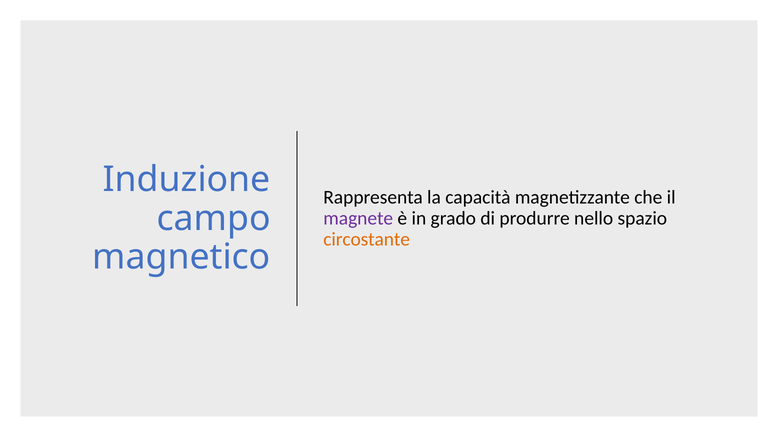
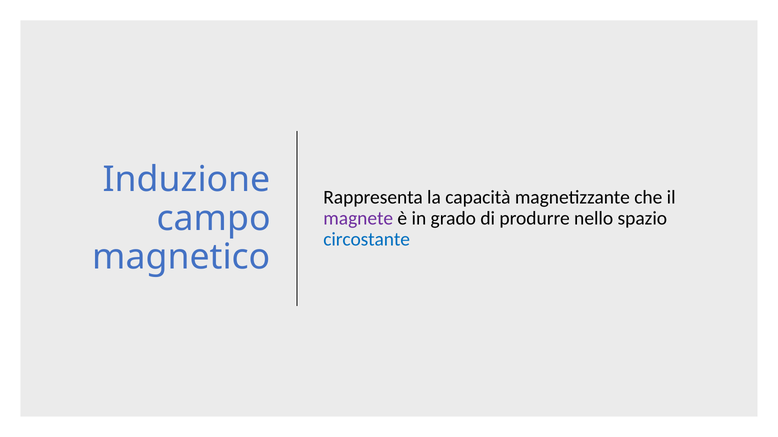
circostante colour: orange -> blue
